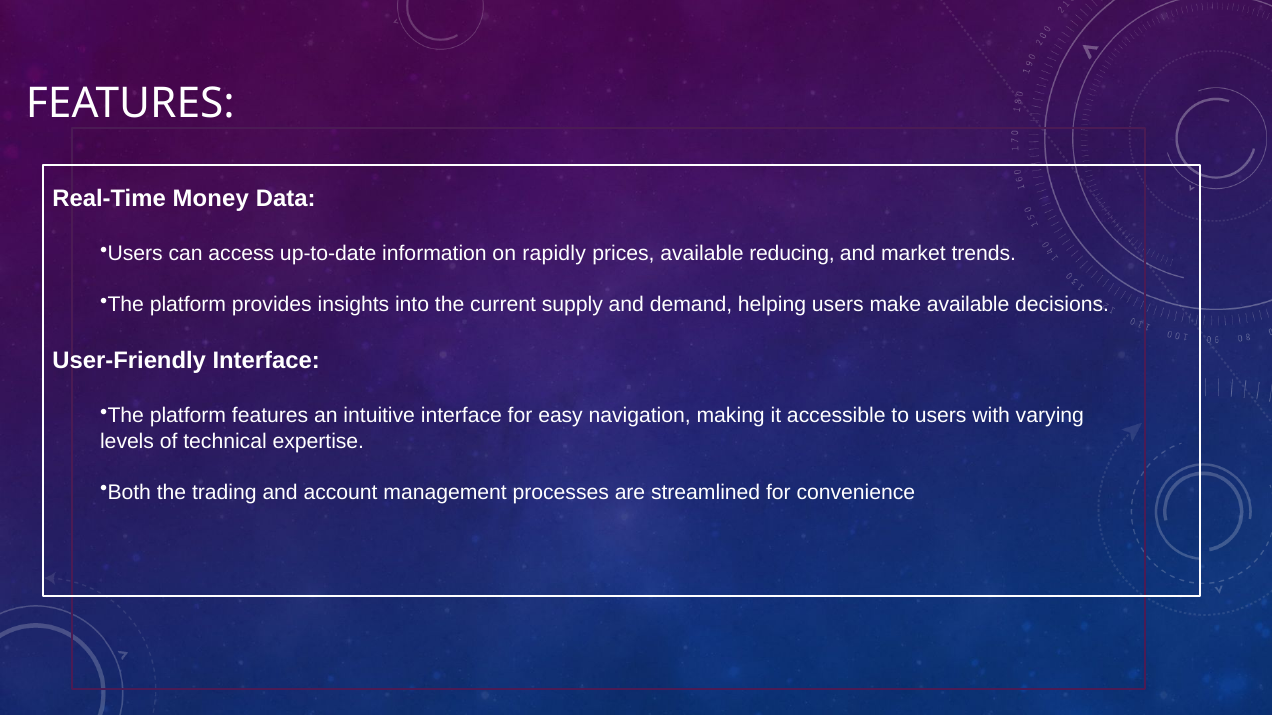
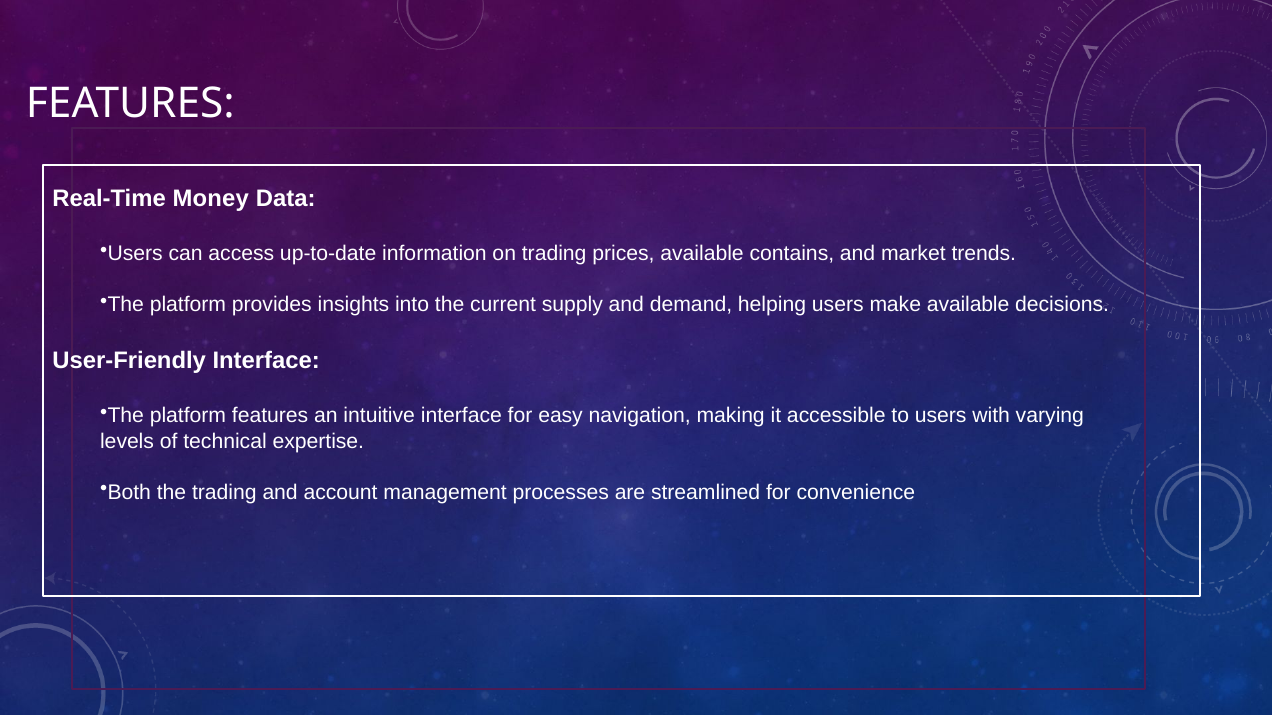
on rapidly: rapidly -> trading
reducing: reducing -> contains
